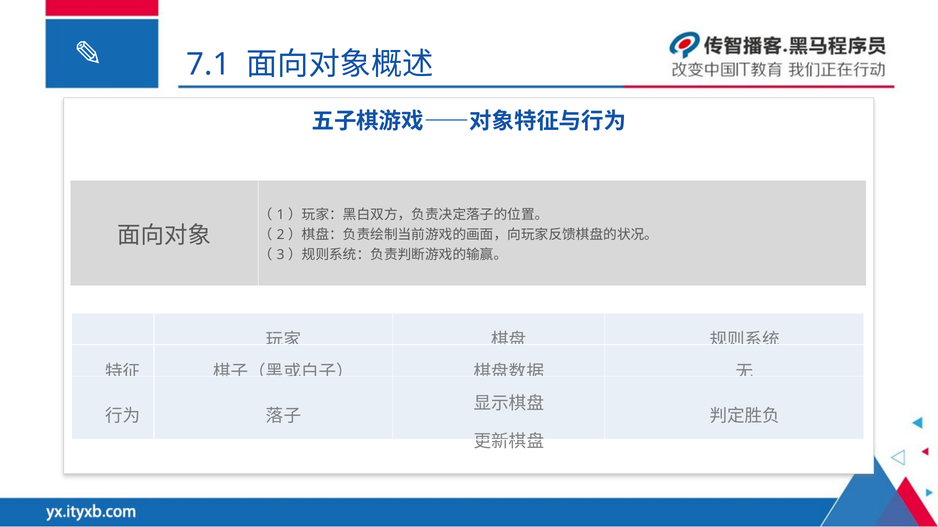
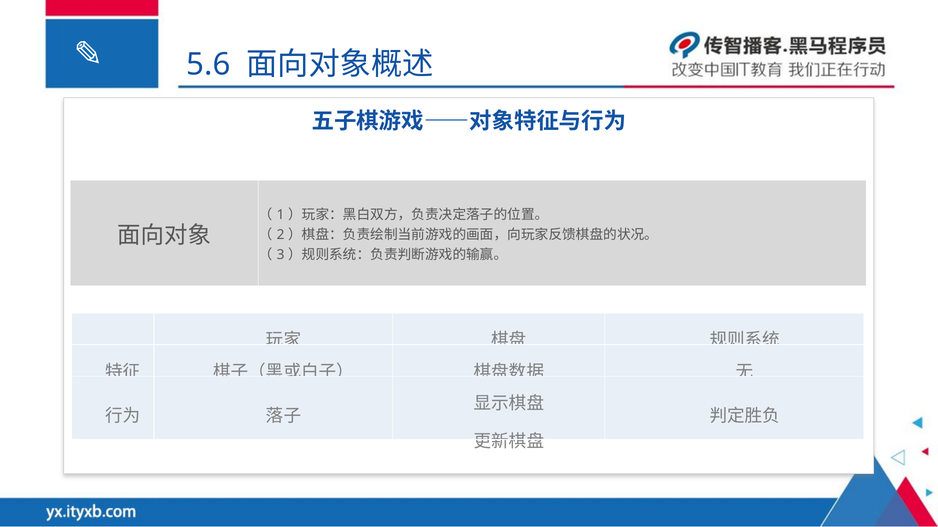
7.1: 7.1 -> 5.6
